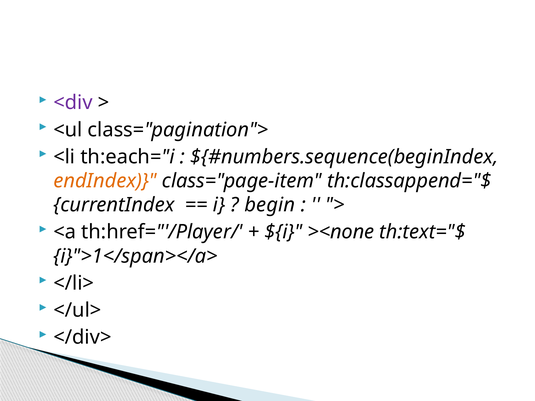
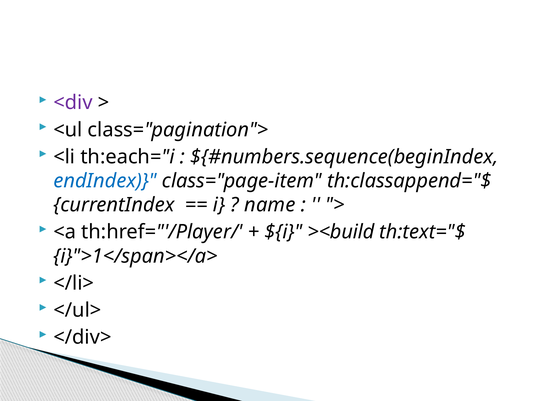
endIndex colour: orange -> blue
begin: begin -> name
><none: ><none -> ><build
